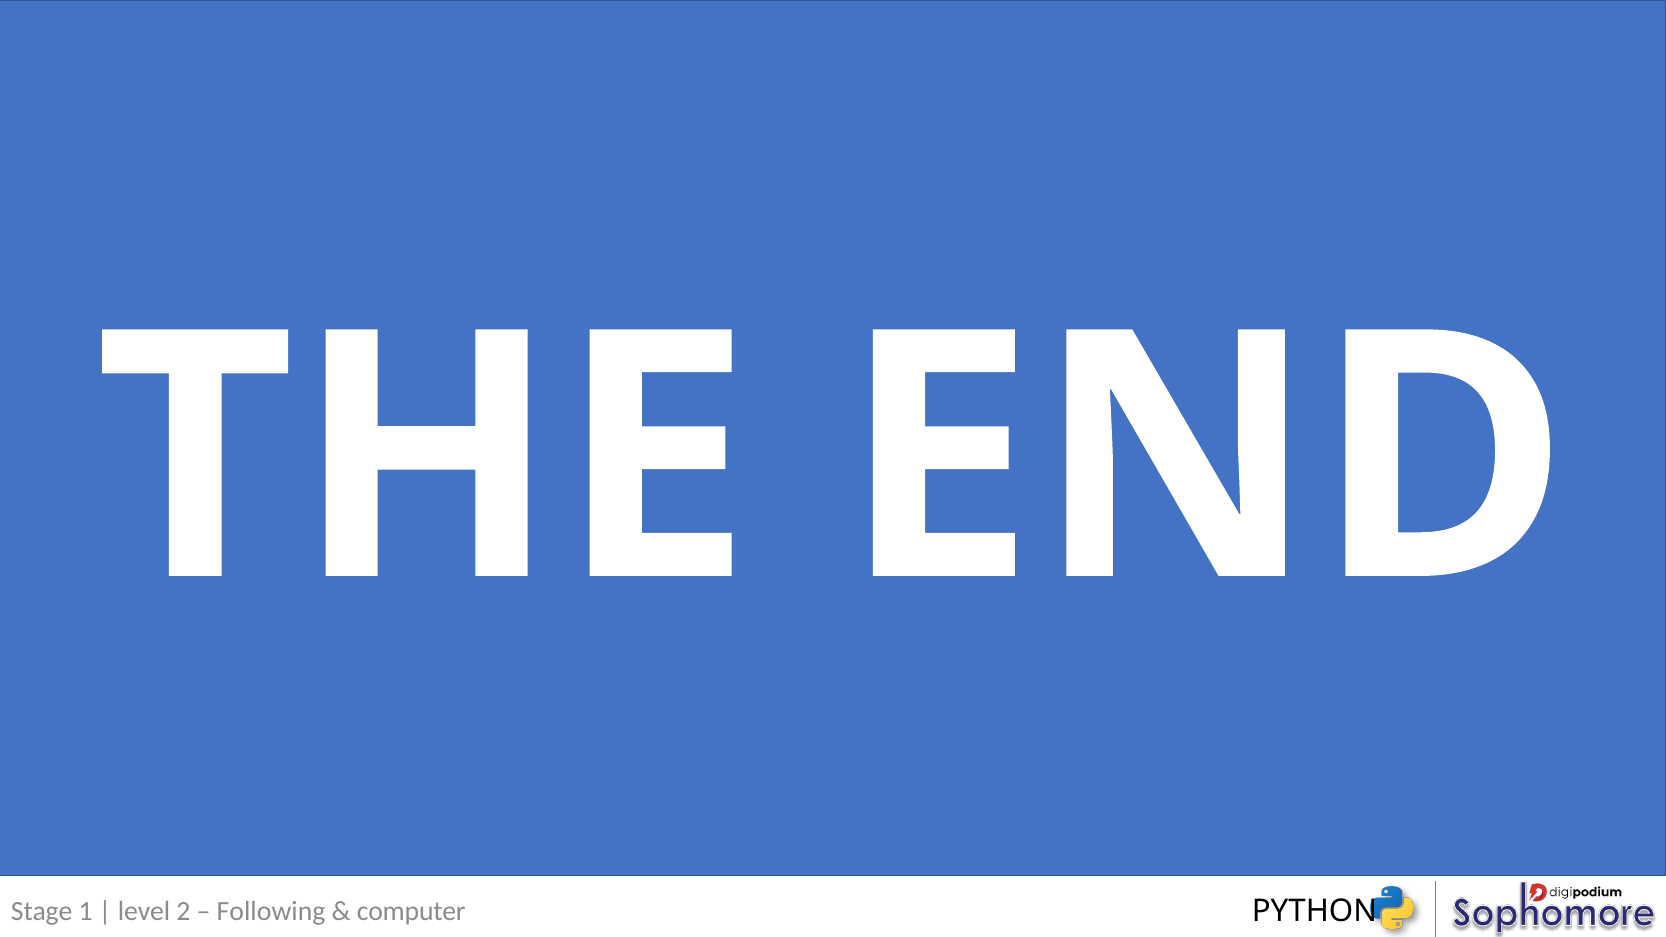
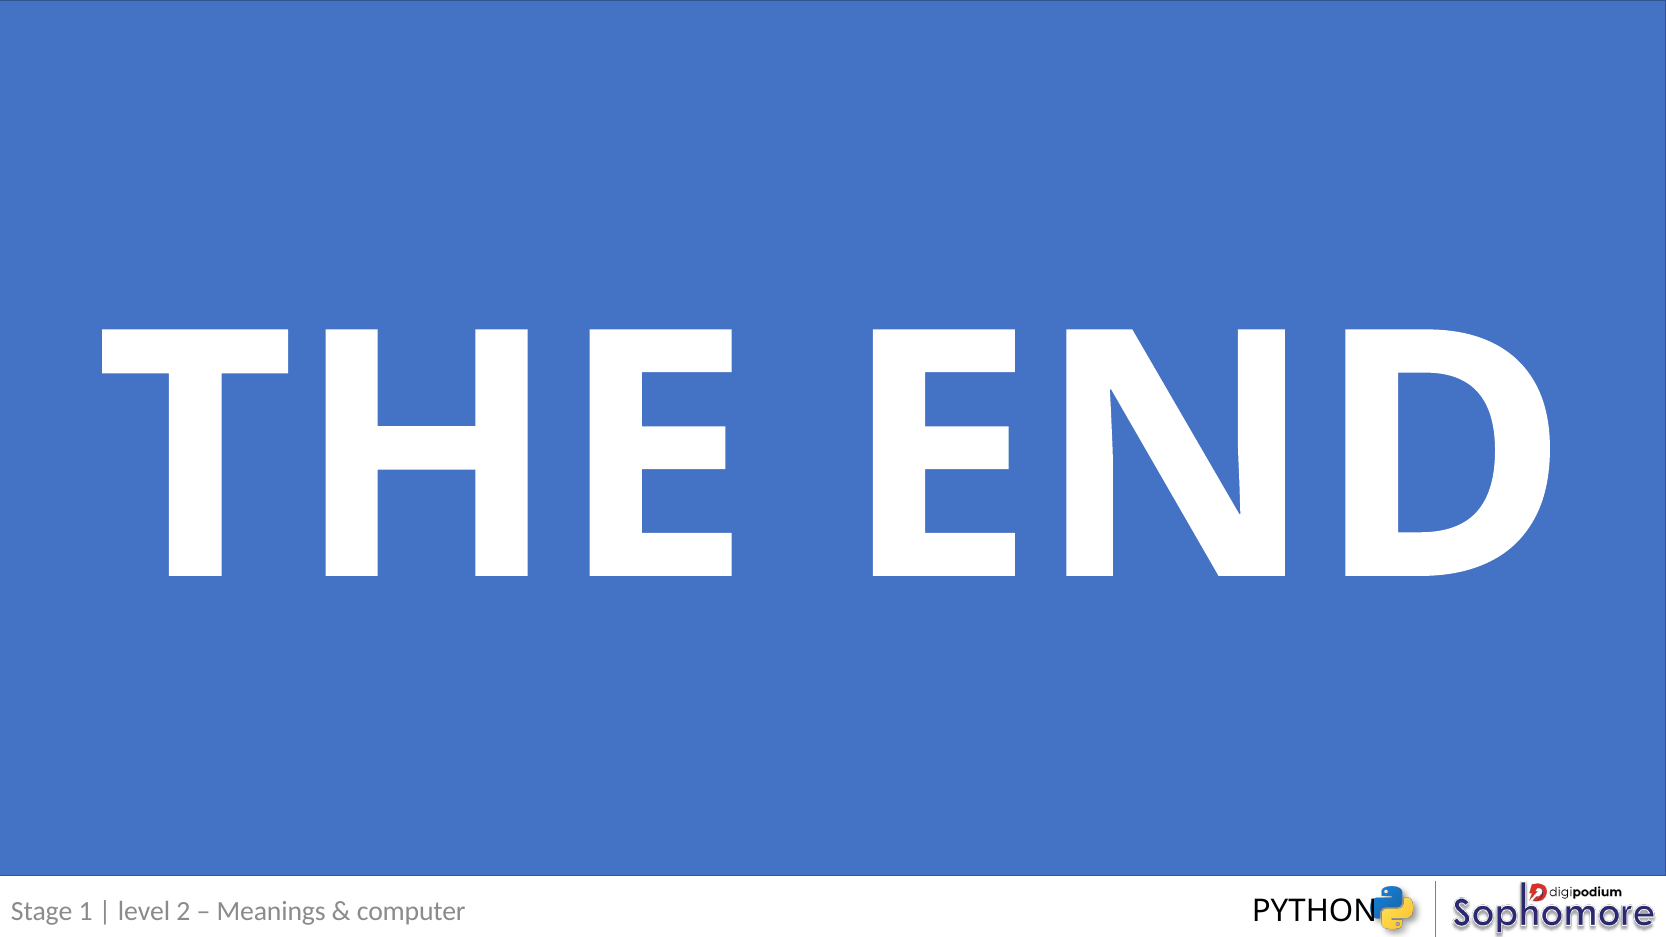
Following: Following -> Meanings
